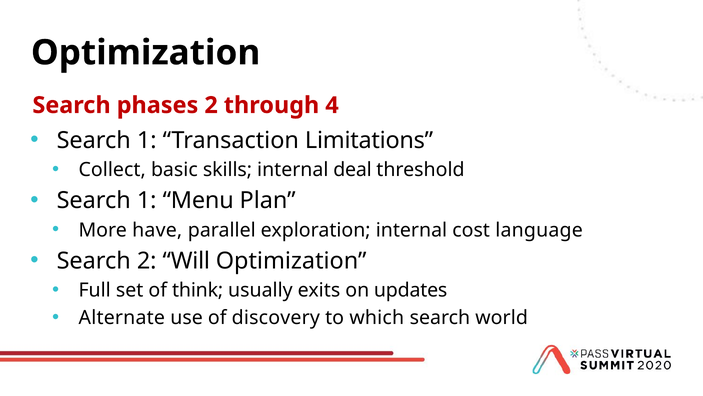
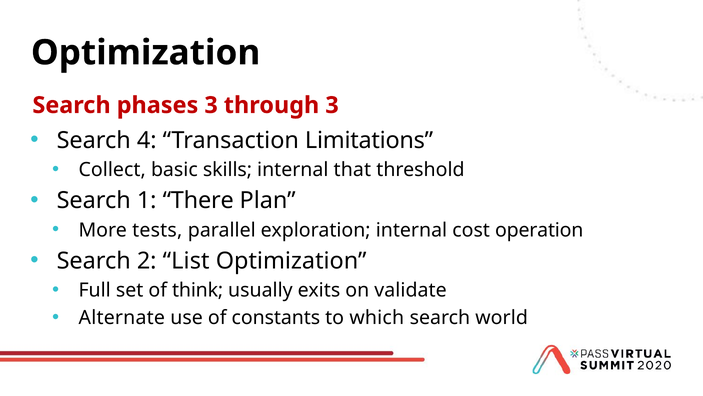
phases 2: 2 -> 3
through 4: 4 -> 3
1 at (147, 140): 1 -> 4
deal: deal -> that
Menu: Menu -> There
have: have -> tests
language: language -> operation
Will: Will -> List
updates: updates -> validate
discovery: discovery -> constants
